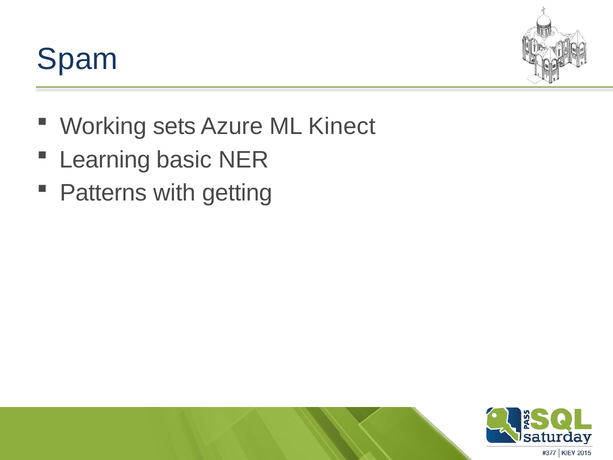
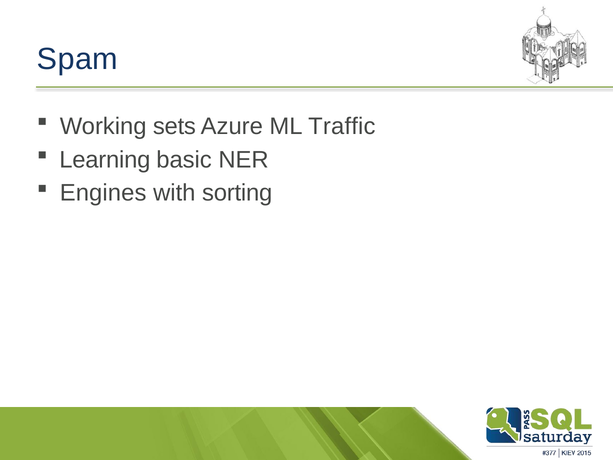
Kinect: Kinect -> Traffic
Patterns: Patterns -> Engines
getting: getting -> sorting
